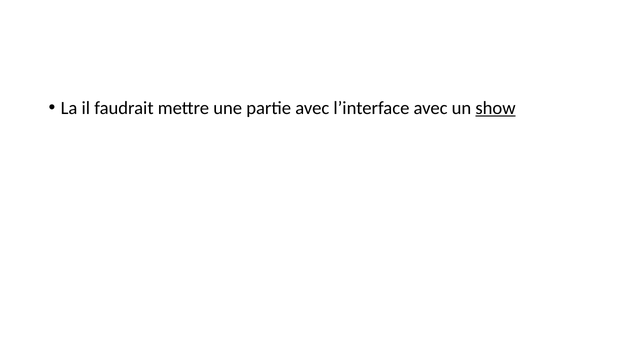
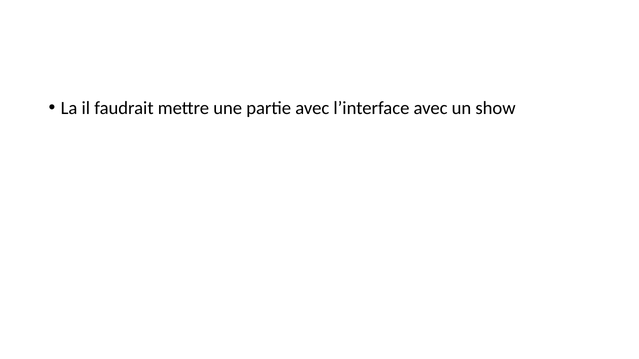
show underline: present -> none
